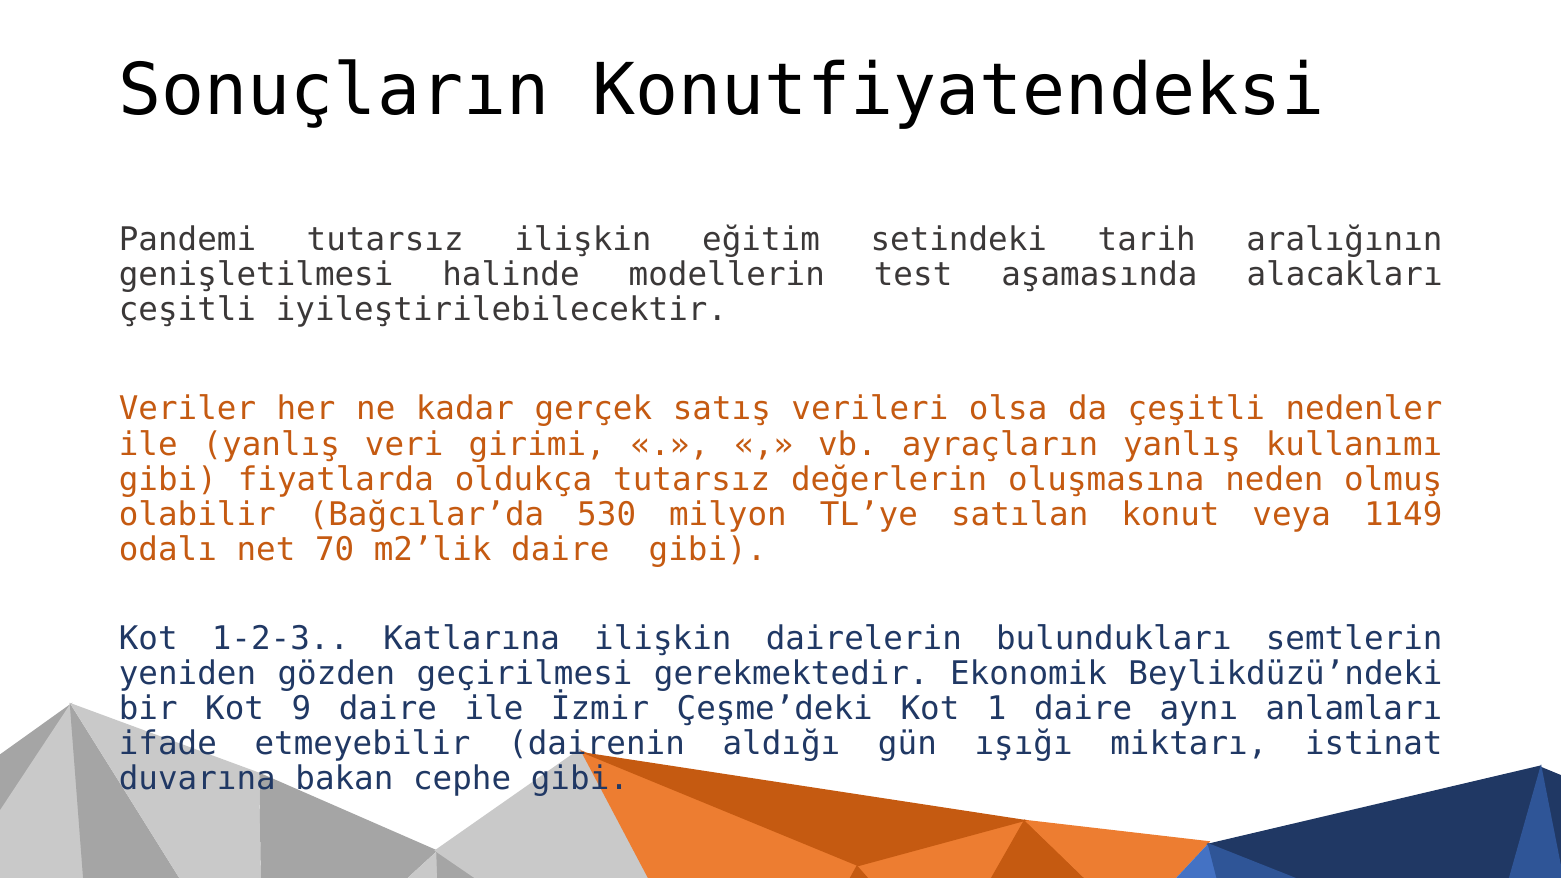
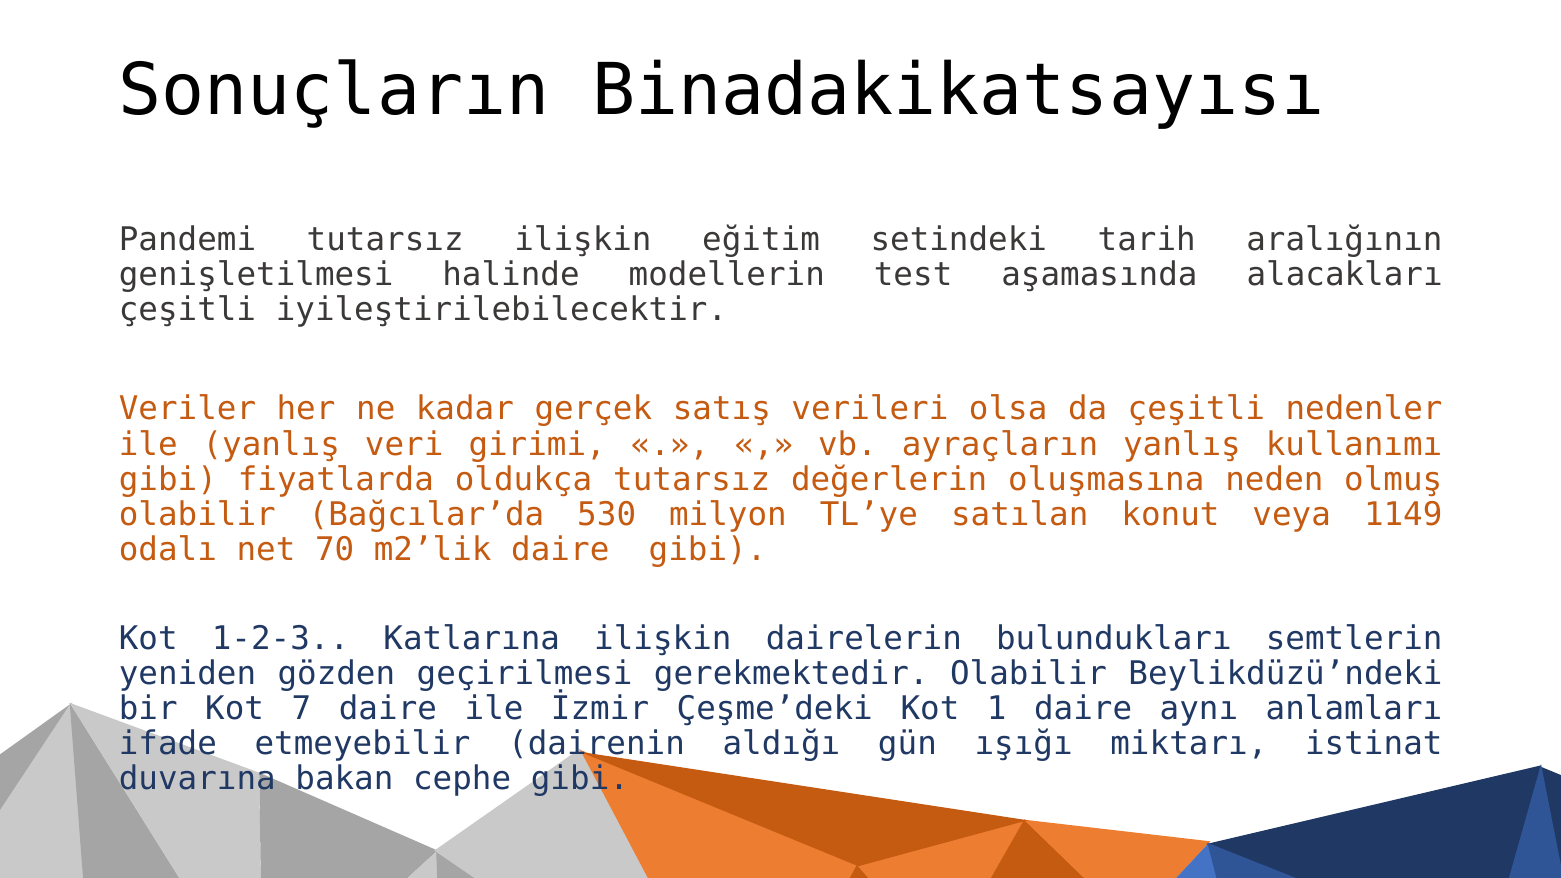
Konutfiyatendeksi: Konutfiyatendeksi -> Binadakikatsayısı
gerekmektedir Ekonomik: Ekonomik -> Olabilir
9: 9 -> 7
